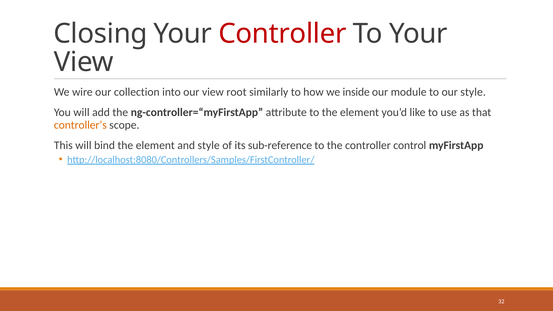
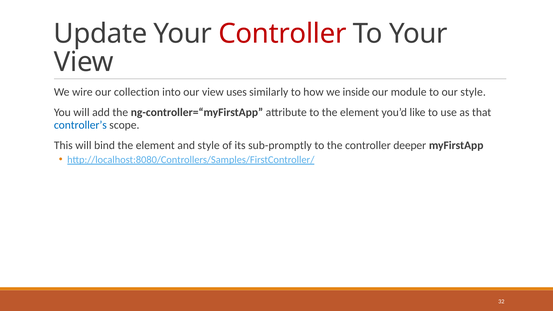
Closing: Closing -> Update
root: root -> uses
controller’s colour: orange -> blue
sub-reference: sub-reference -> sub-promptly
control: control -> deeper
